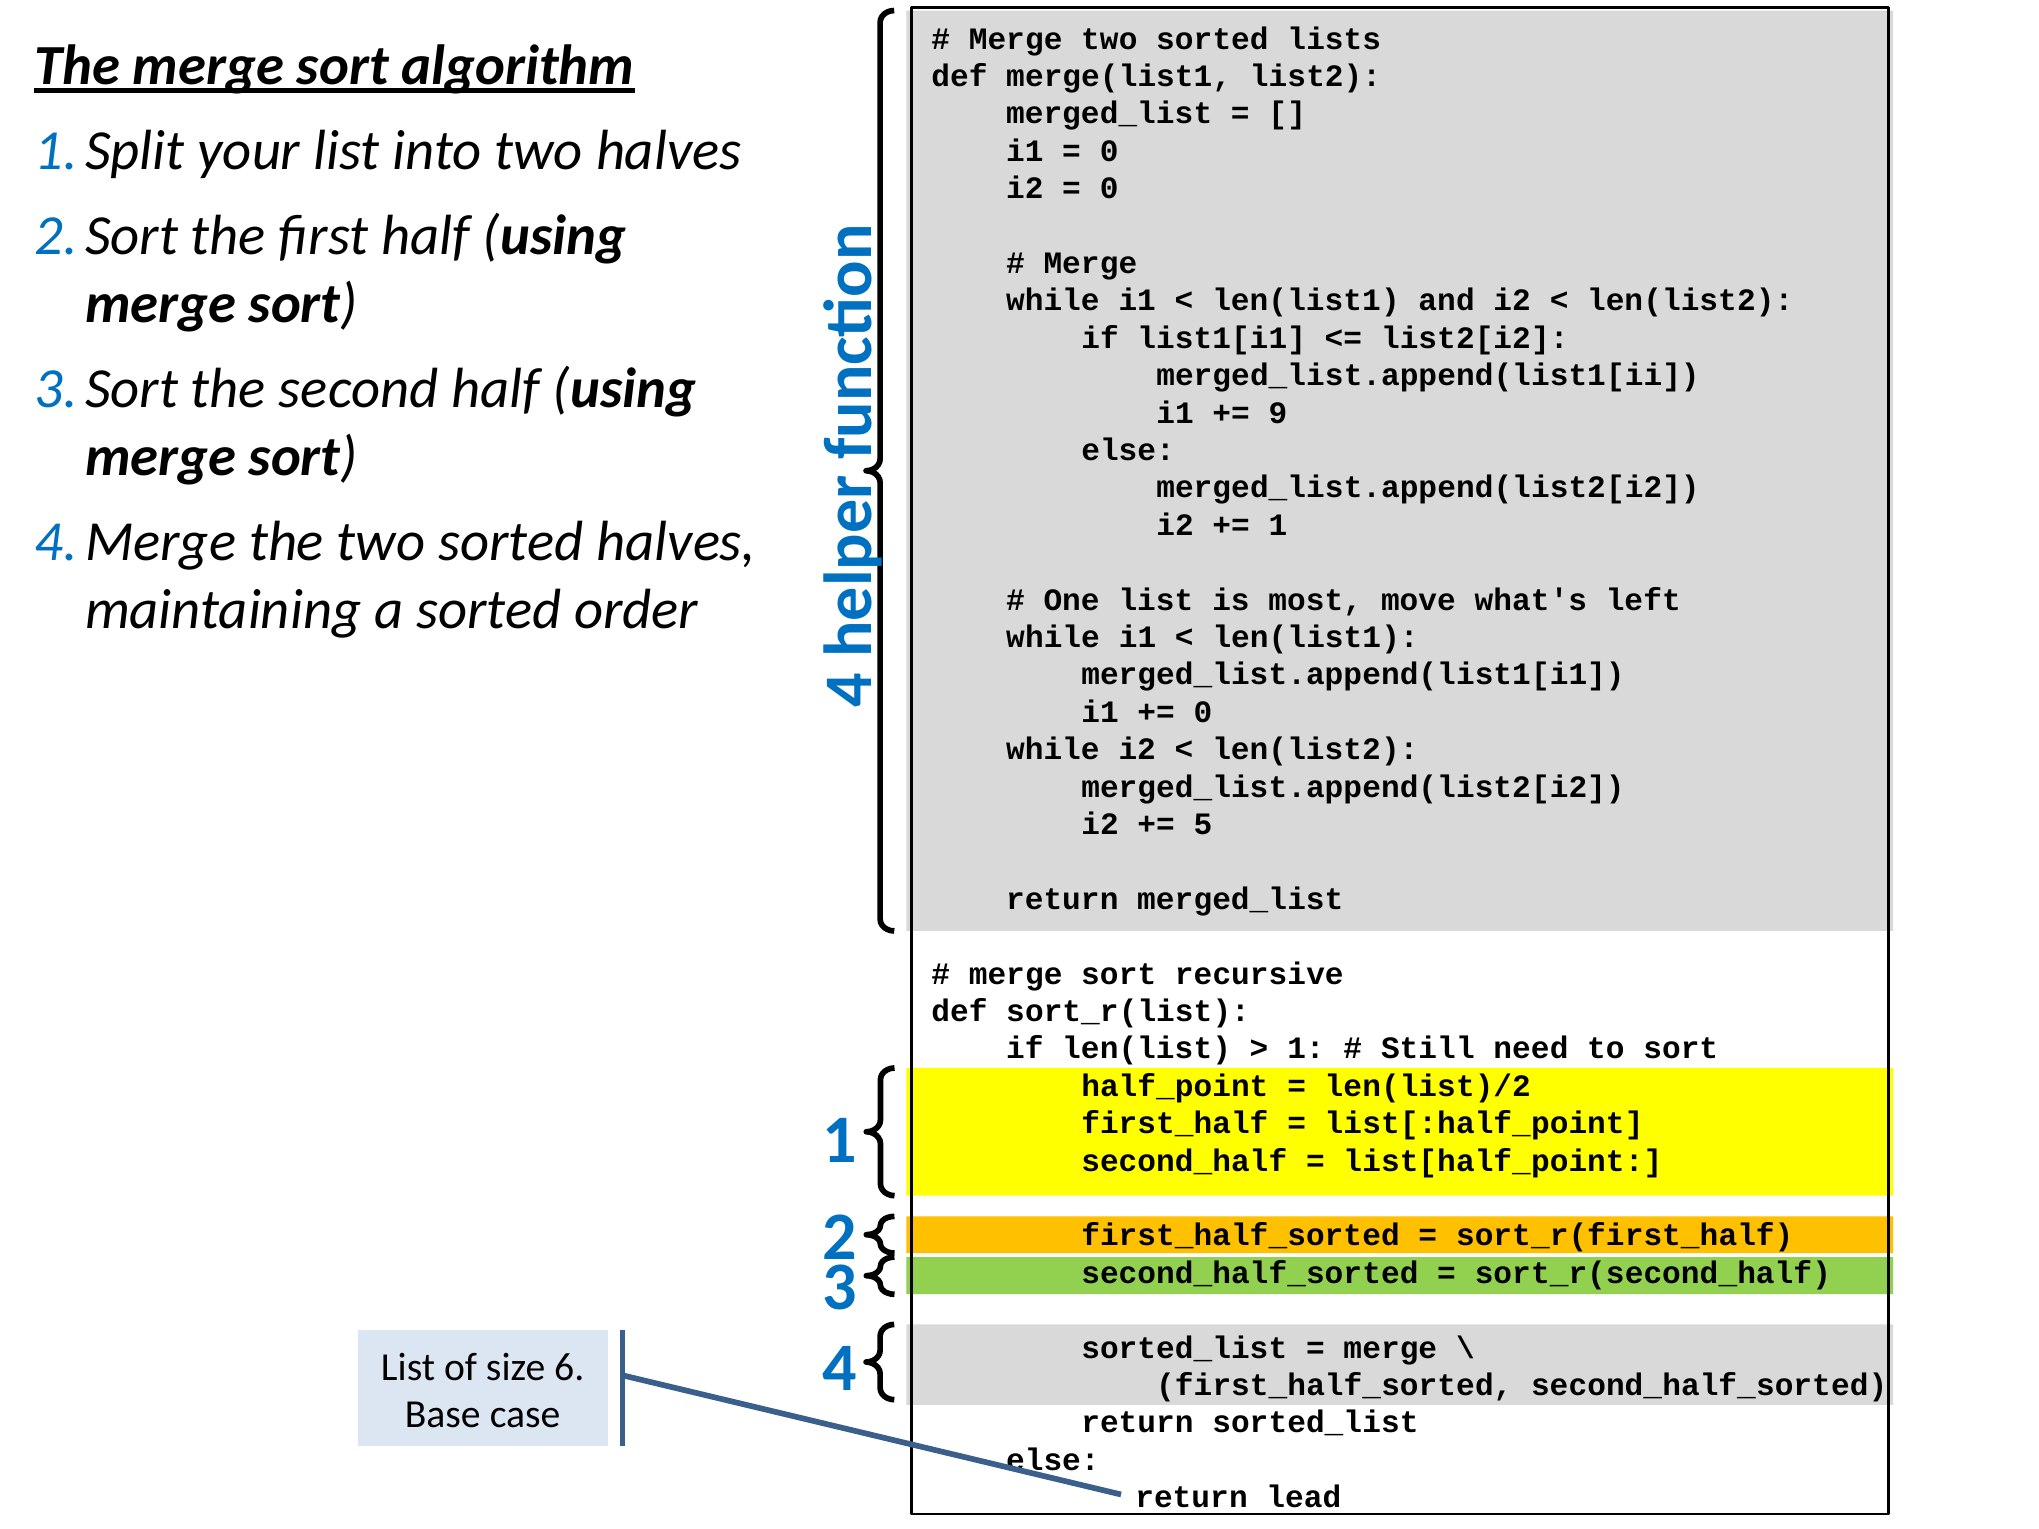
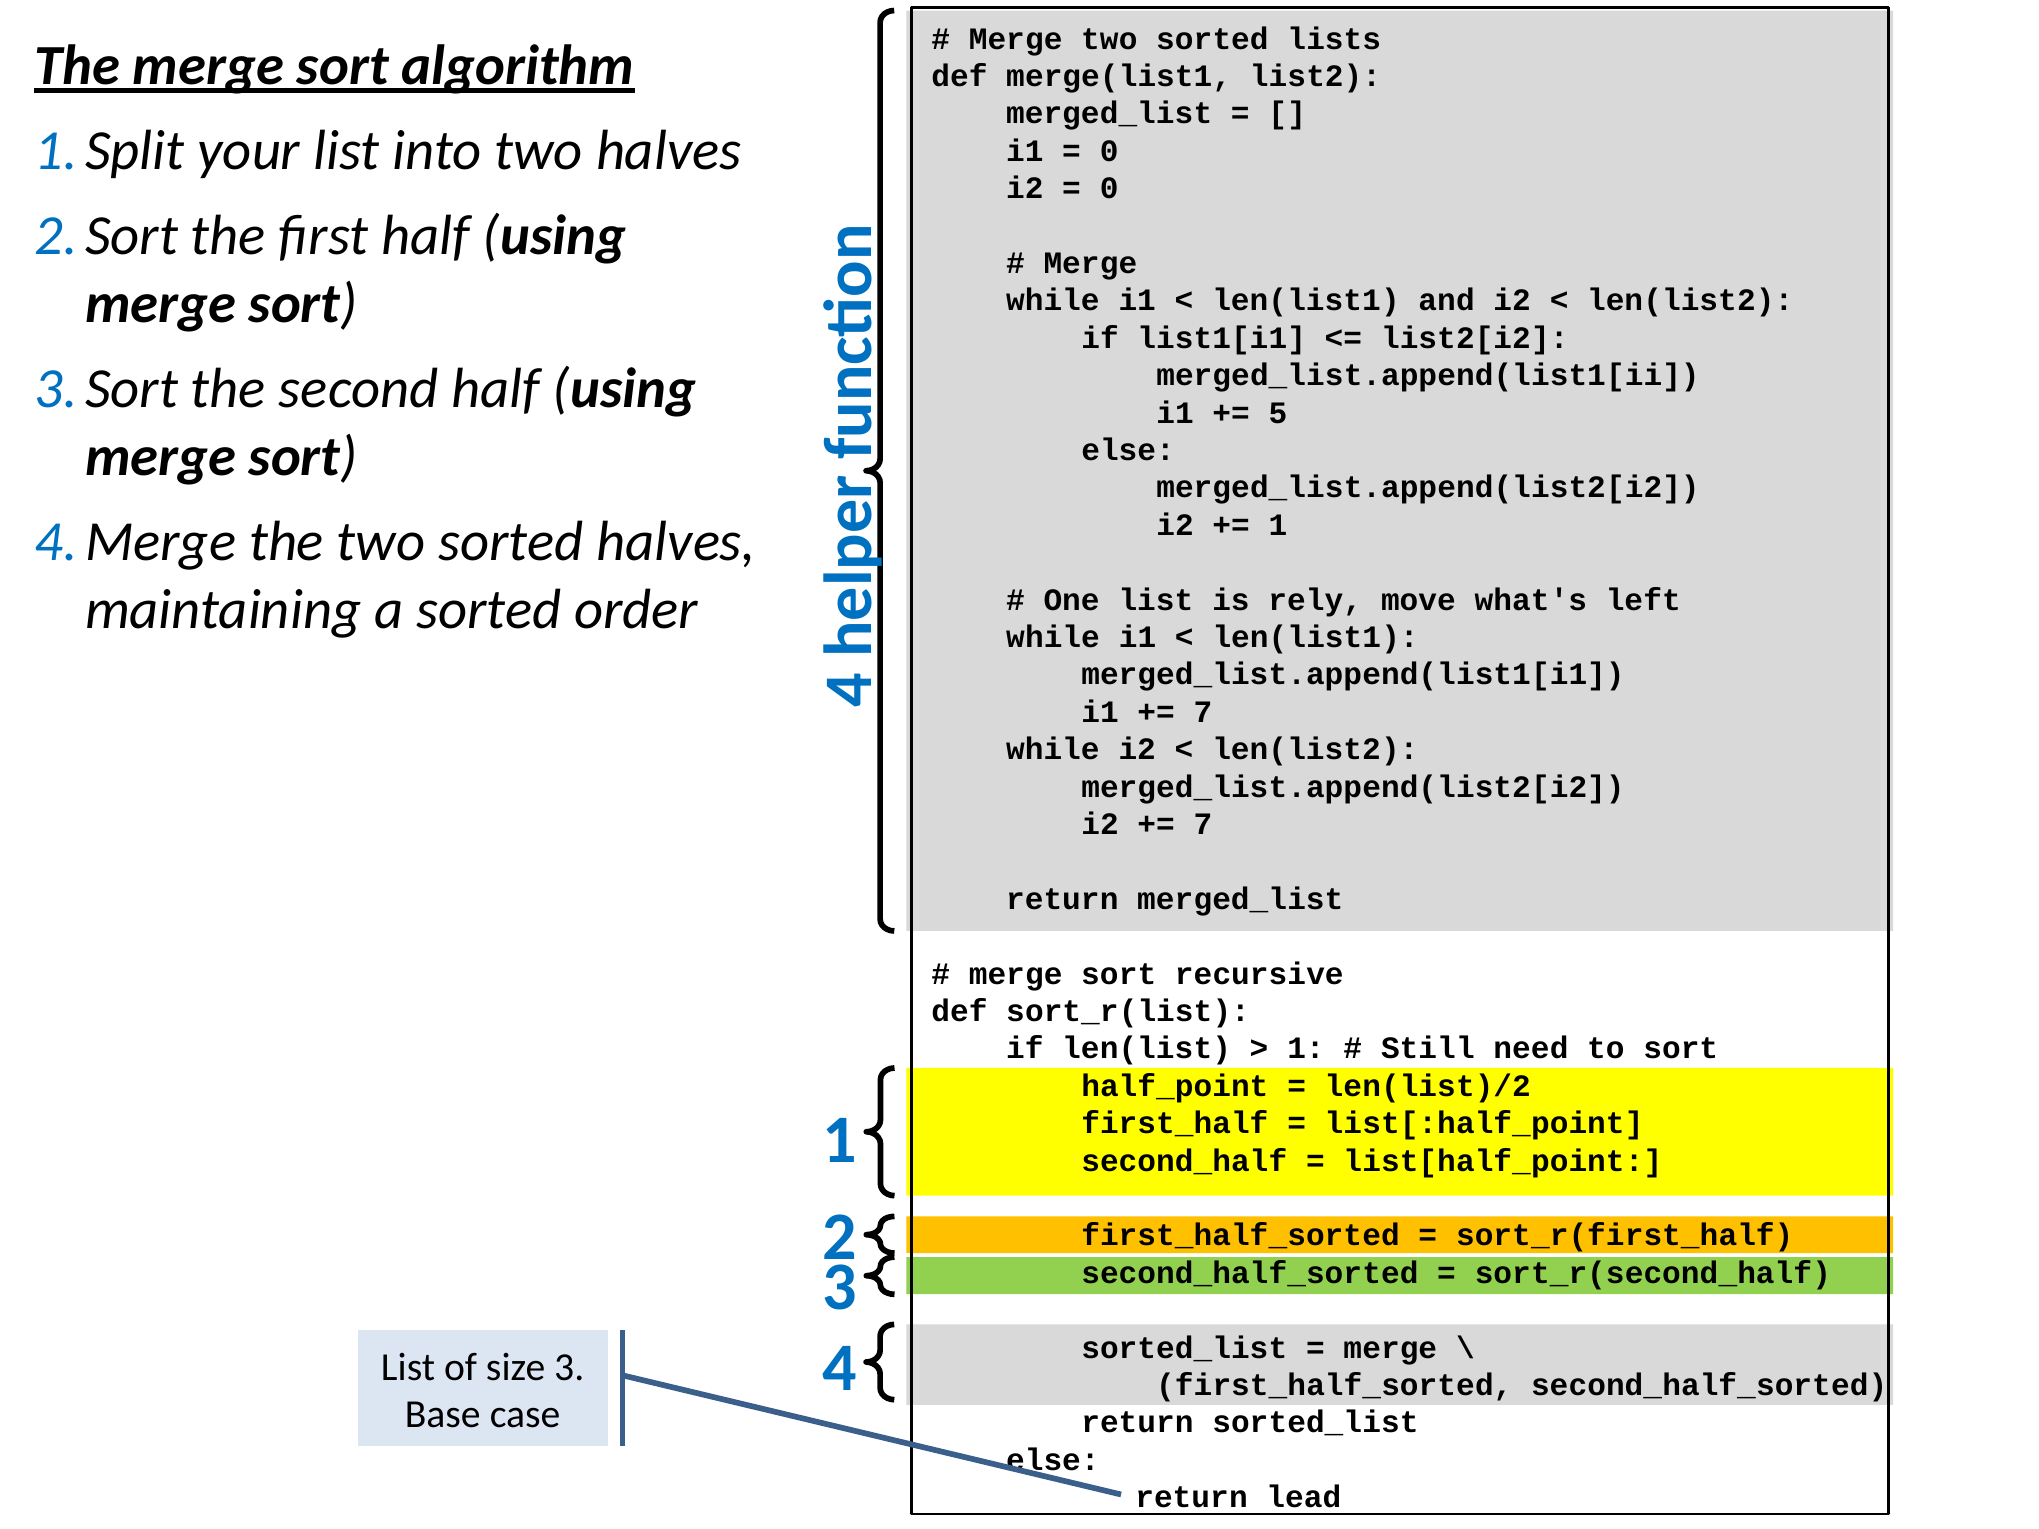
9: 9 -> 5
most: most -> rely
0 at (1203, 712): 0 -> 7
5 at (1203, 824): 5 -> 7
size 6: 6 -> 3
